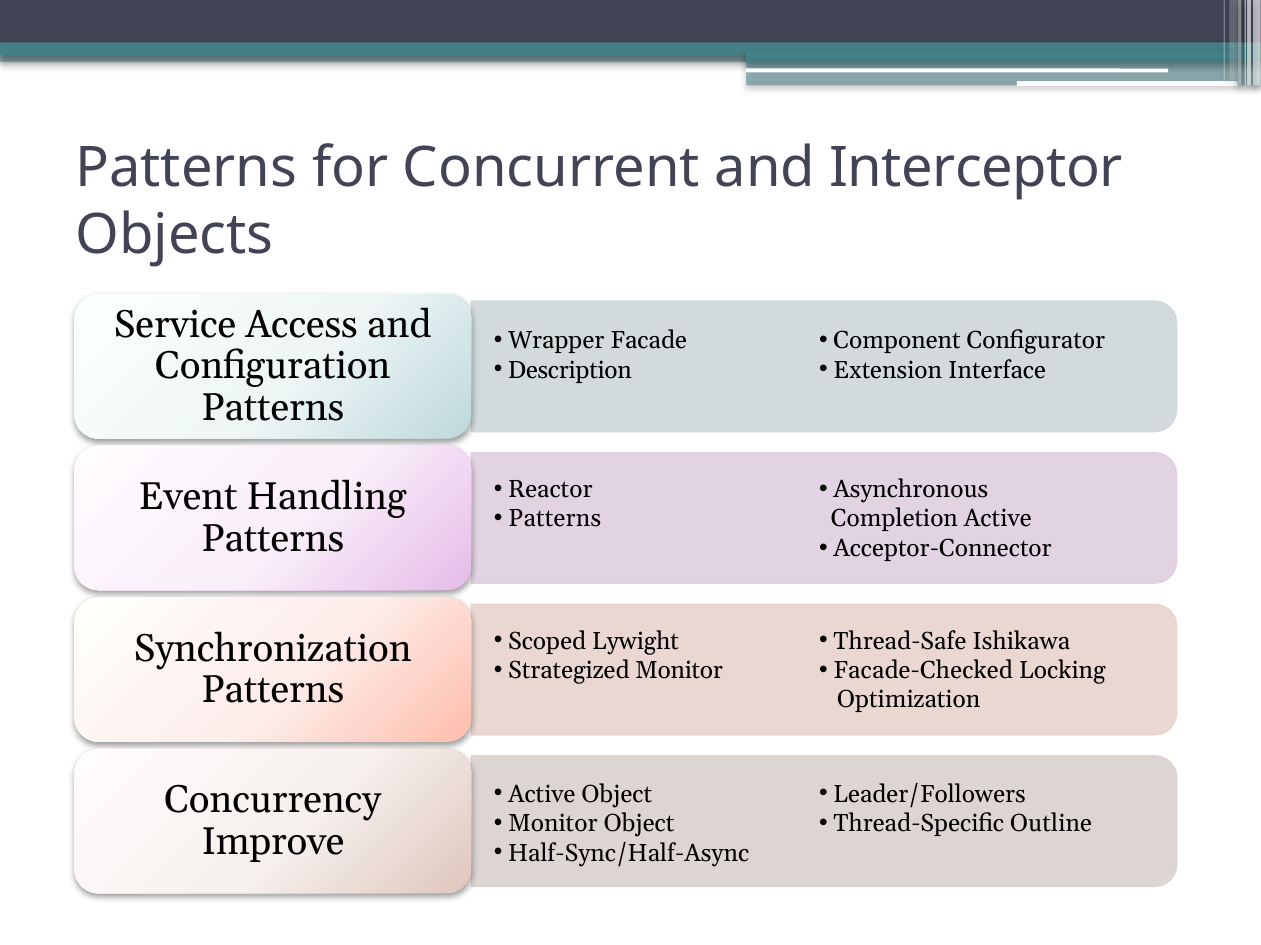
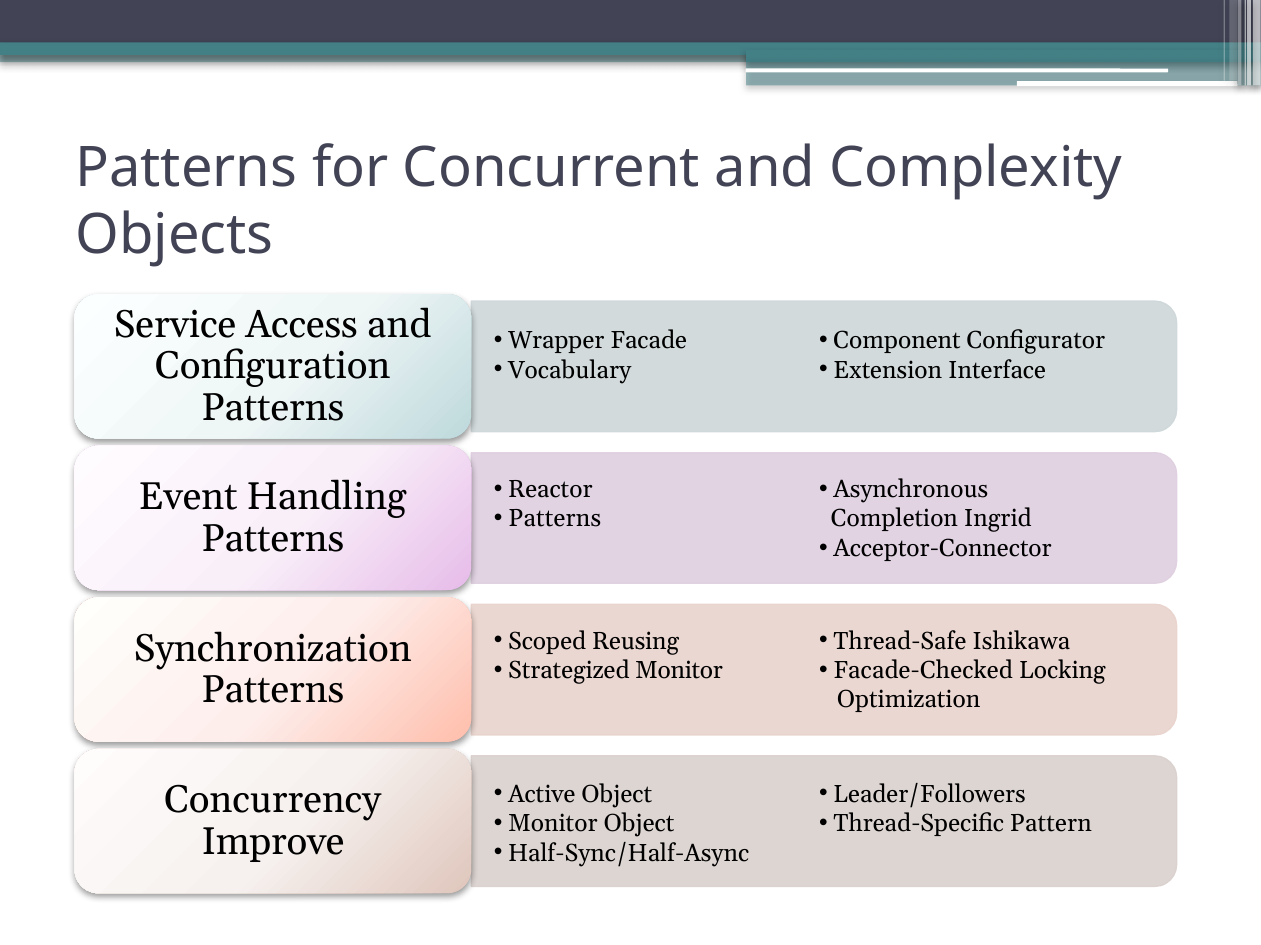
Interceptor: Interceptor -> Complexity
Description: Description -> Vocabulary
Completion Active: Active -> Ingrid
Lywight: Lywight -> Reusing
Outline: Outline -> Pattern
